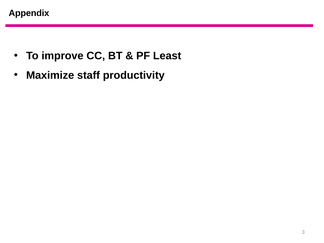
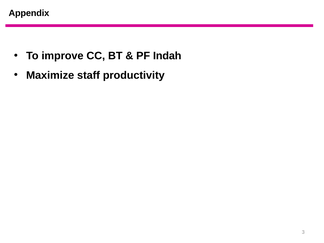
Least: Least -> Indah
